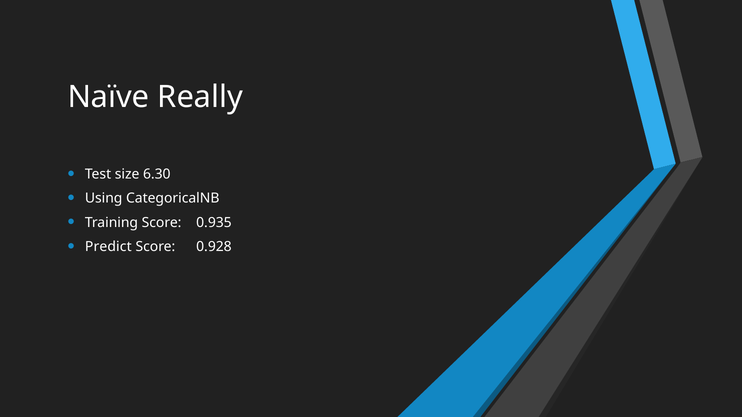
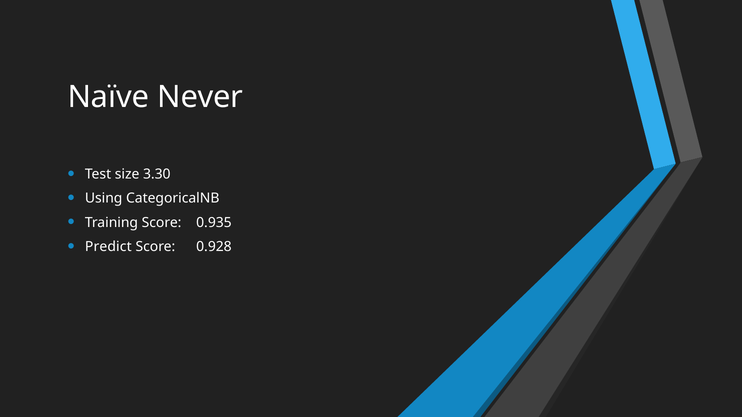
Really: Really -> Never
6.30: 6.30 -> 3.30
